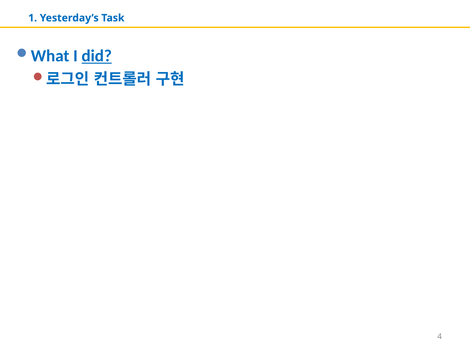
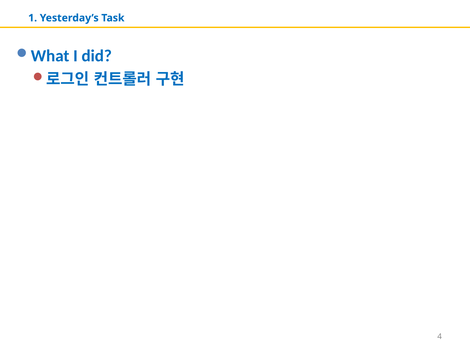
did underline: present -> none
